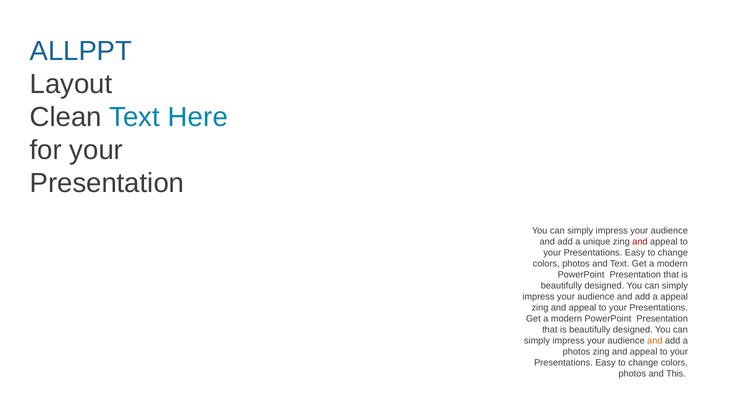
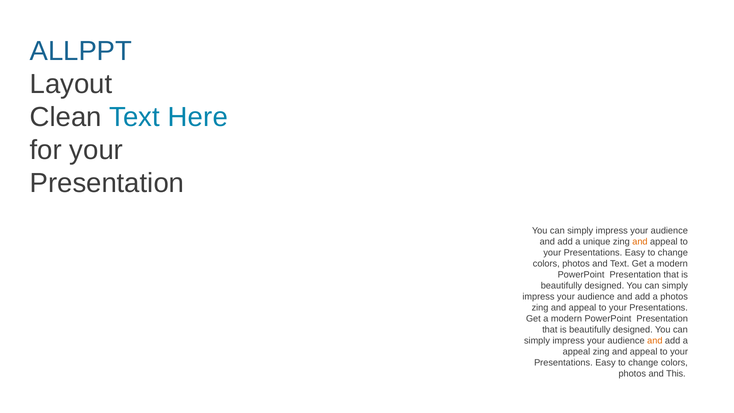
and at (640, 241) colour: red -> orange
a appeal: appeal -> photos
photos at (576, 352): photos -> appeal
